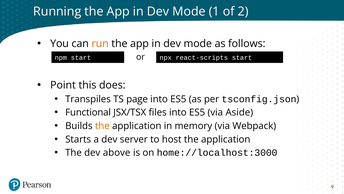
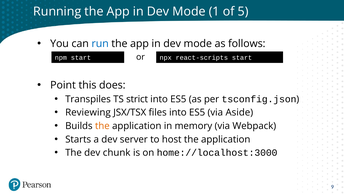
2: 2 -> 5
run colour: orange -> blue
page: page -> strict
Functional: Functional -> Reviewing
above: above -> chunk
